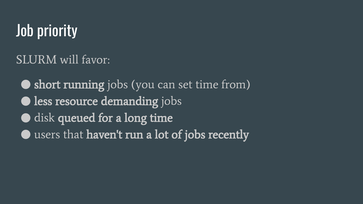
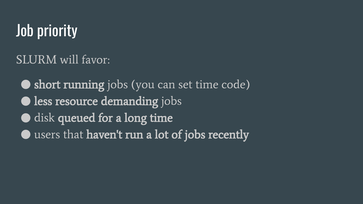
from: from -> code
